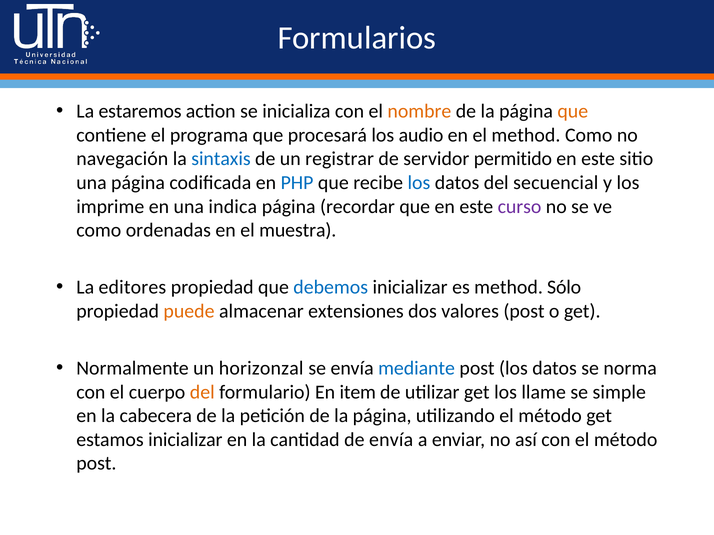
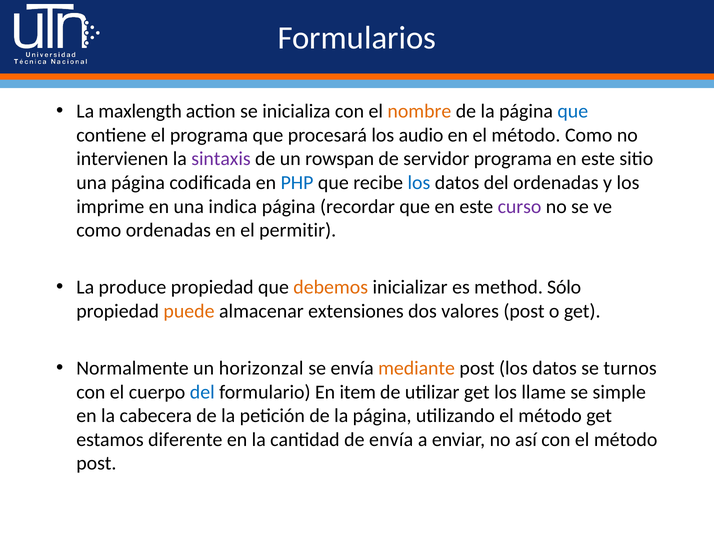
estaremos: estaremos -> maxlength
que at (573, 111) colour: orange -> blue
en el method: method -> método
navegación: navegación -> intervienen
sintaxis colour: blue -> purple
registrar: registrar -> rowspan
servidor permitido: permitido -> programa
del secuencial: secuencial -> ordenadas
muestra: muestra -> permitir
editores: editores -> produce
debemos colour: blue -> orange
mediante colour: blue -> orange
norma: norma -> turnos
del at (202, 392) colour: orange -> blue
estamos inicializar: inicializar -> diferente
